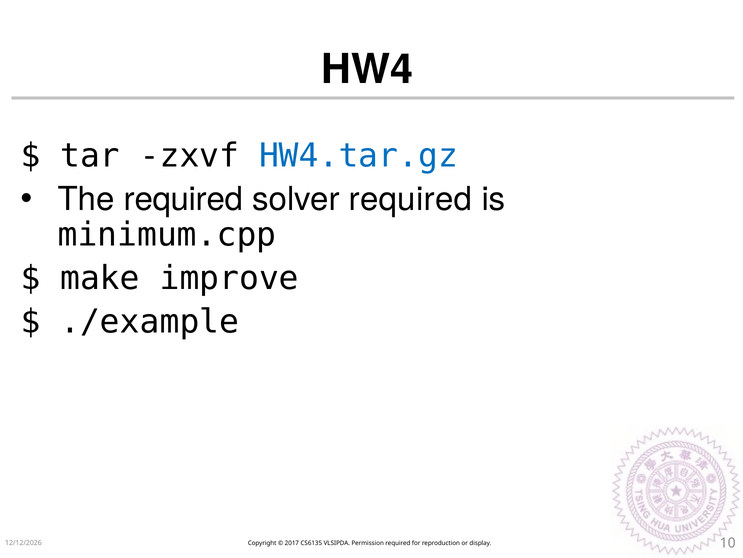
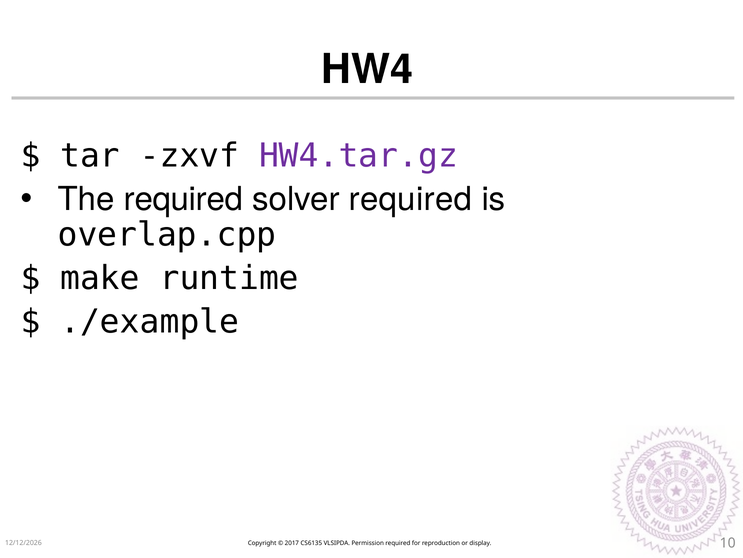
HW4.tar.gz colour: blue -> purple
minimum.cpp: minimum.cpp -> overlap.cpp
improve: improve -> runtime
